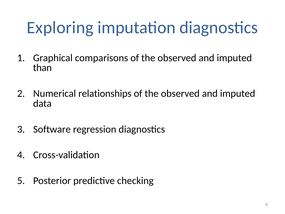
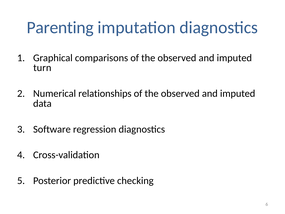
Exploring: Exploring -> Parenting
than: than -> turn
